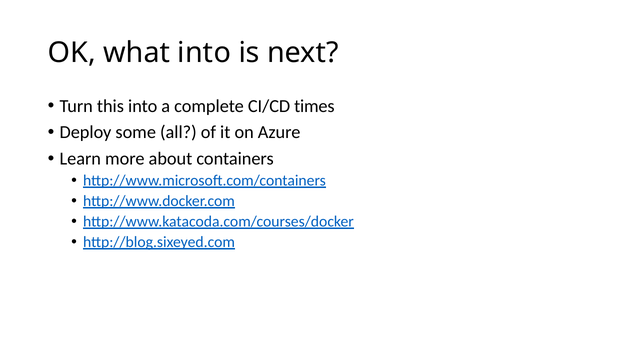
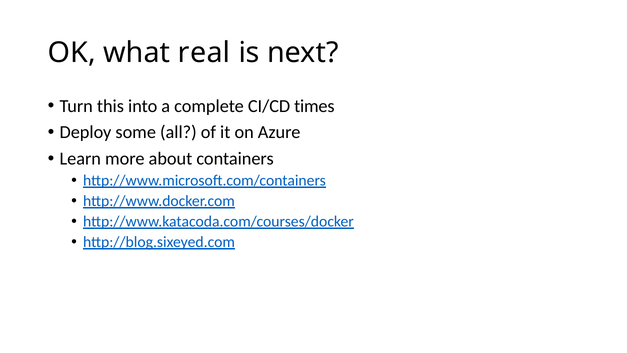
what into: into -> real
